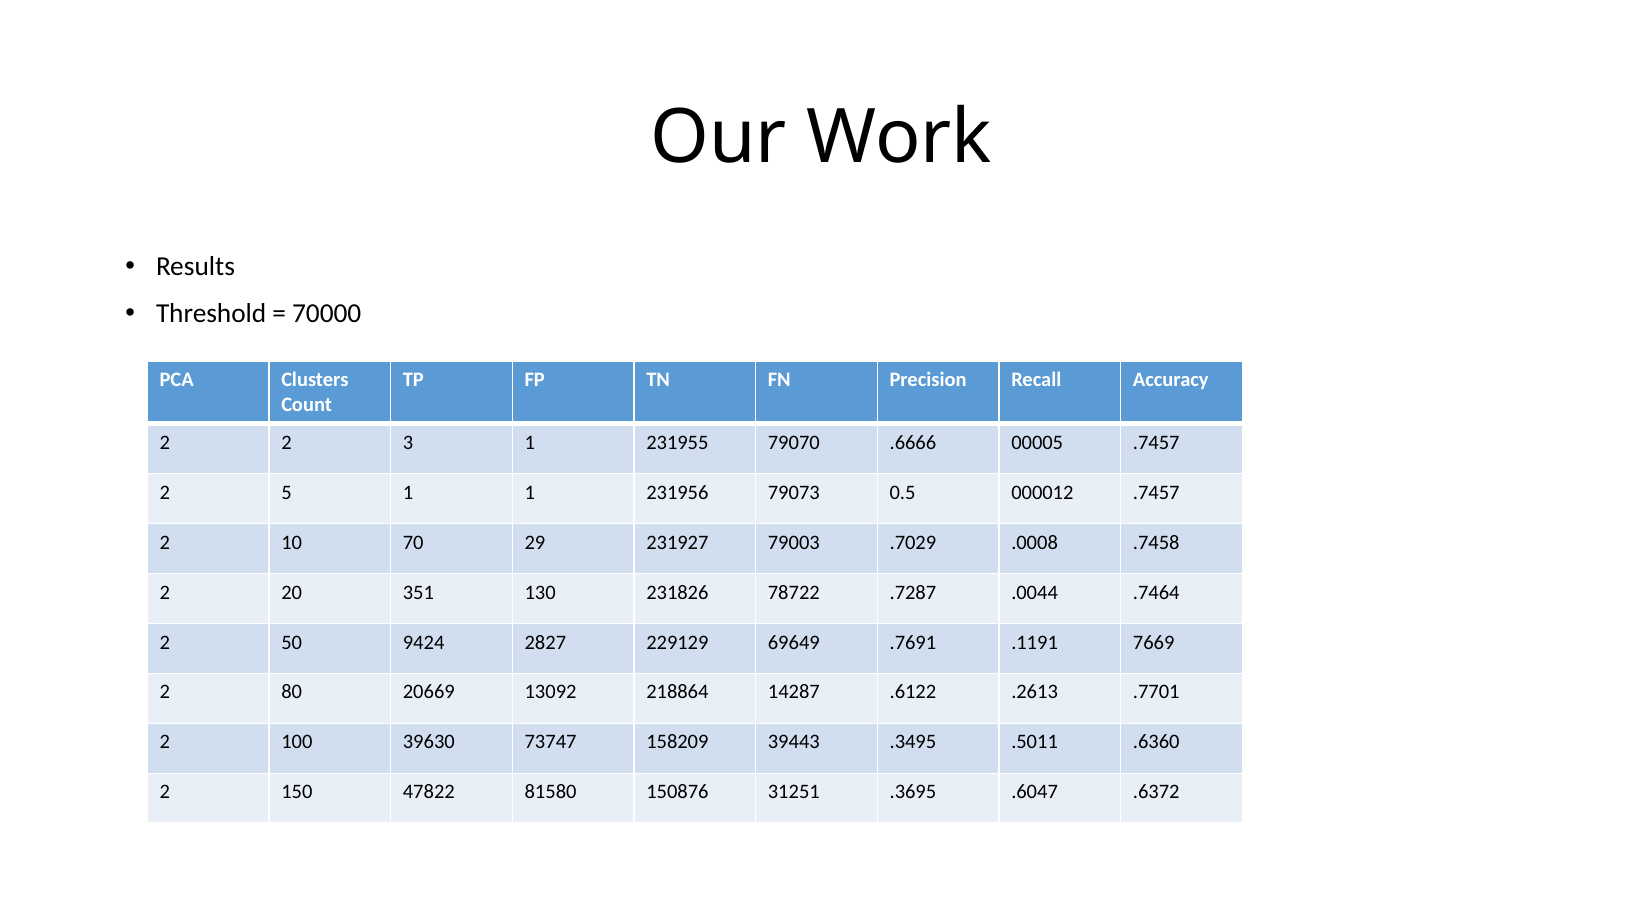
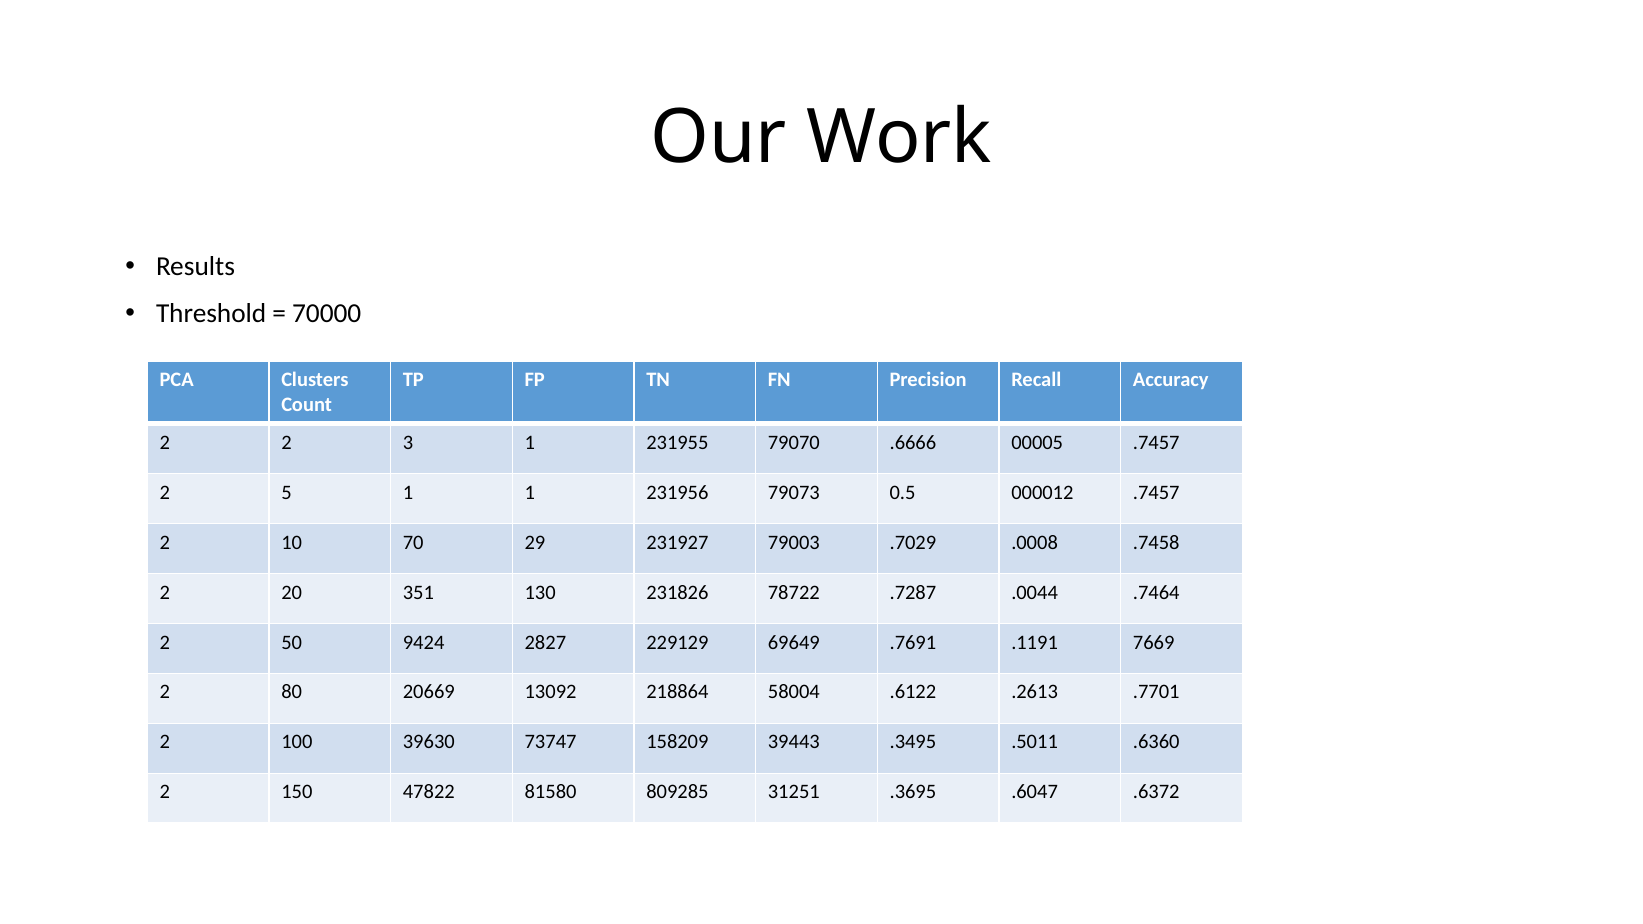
14287: 14287 -> 58004
150876: 150876 -> 809285
